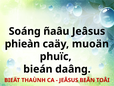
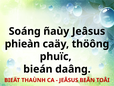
ñaâu: ñaâu -> ñaùy
muoän: muoän -> thöông
